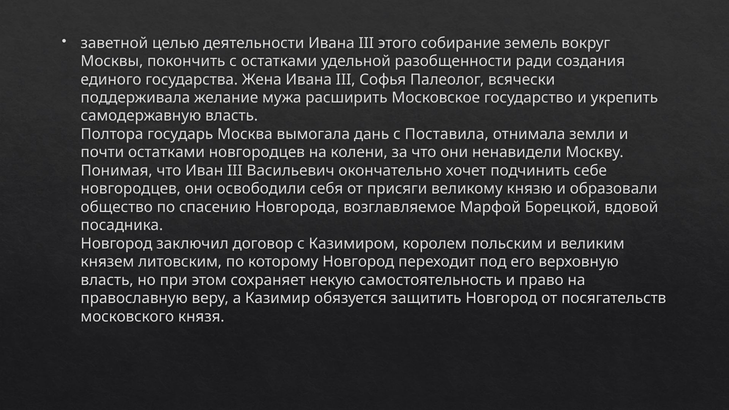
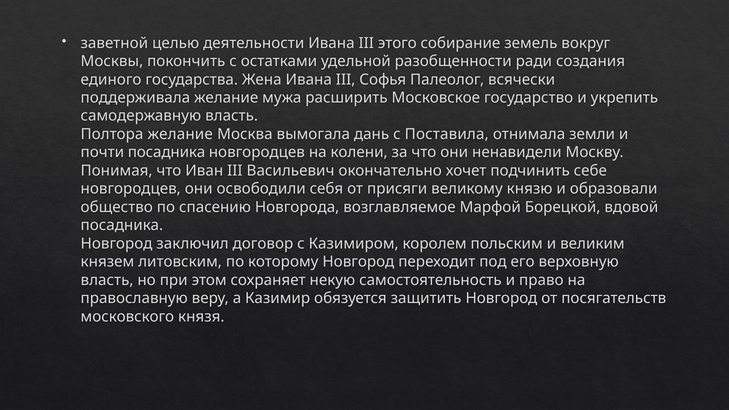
Полтора государь: государь -> желание
почти остатками: остатками -> посадника
